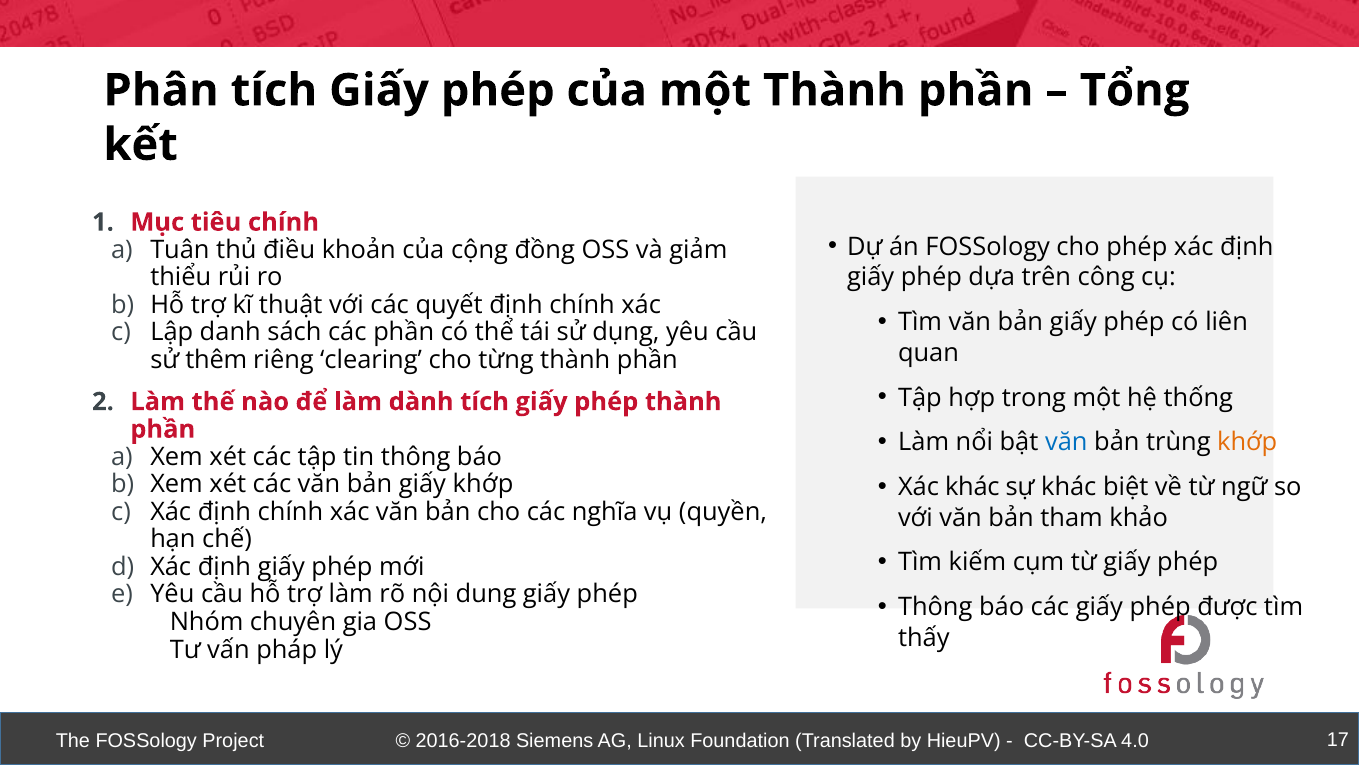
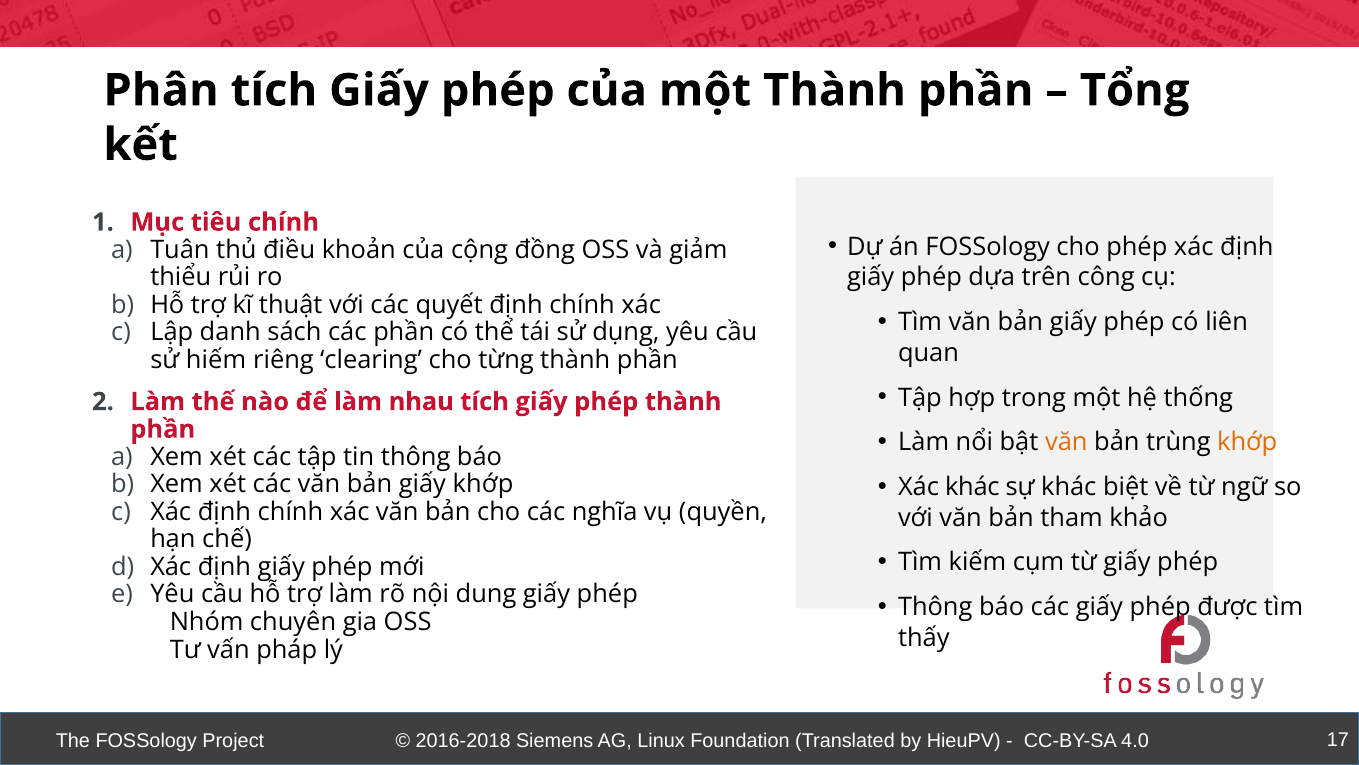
thêm: thêm -> hiếm
dành: dành -> nhau
văn at (1066, 442) colour: blue -> orange
